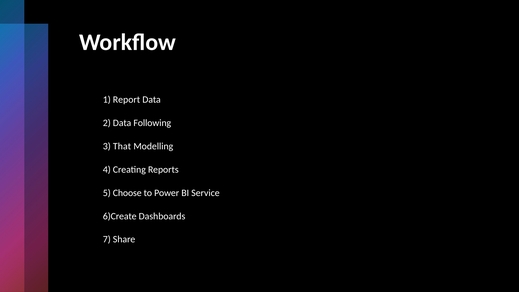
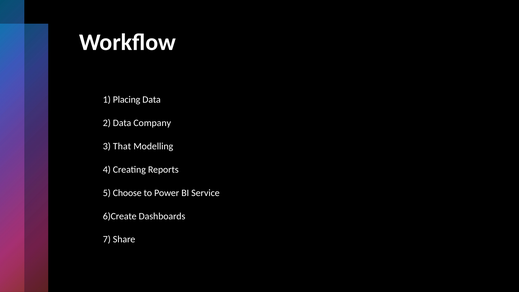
Report: Report -> Placing
Following: Following -> Company
